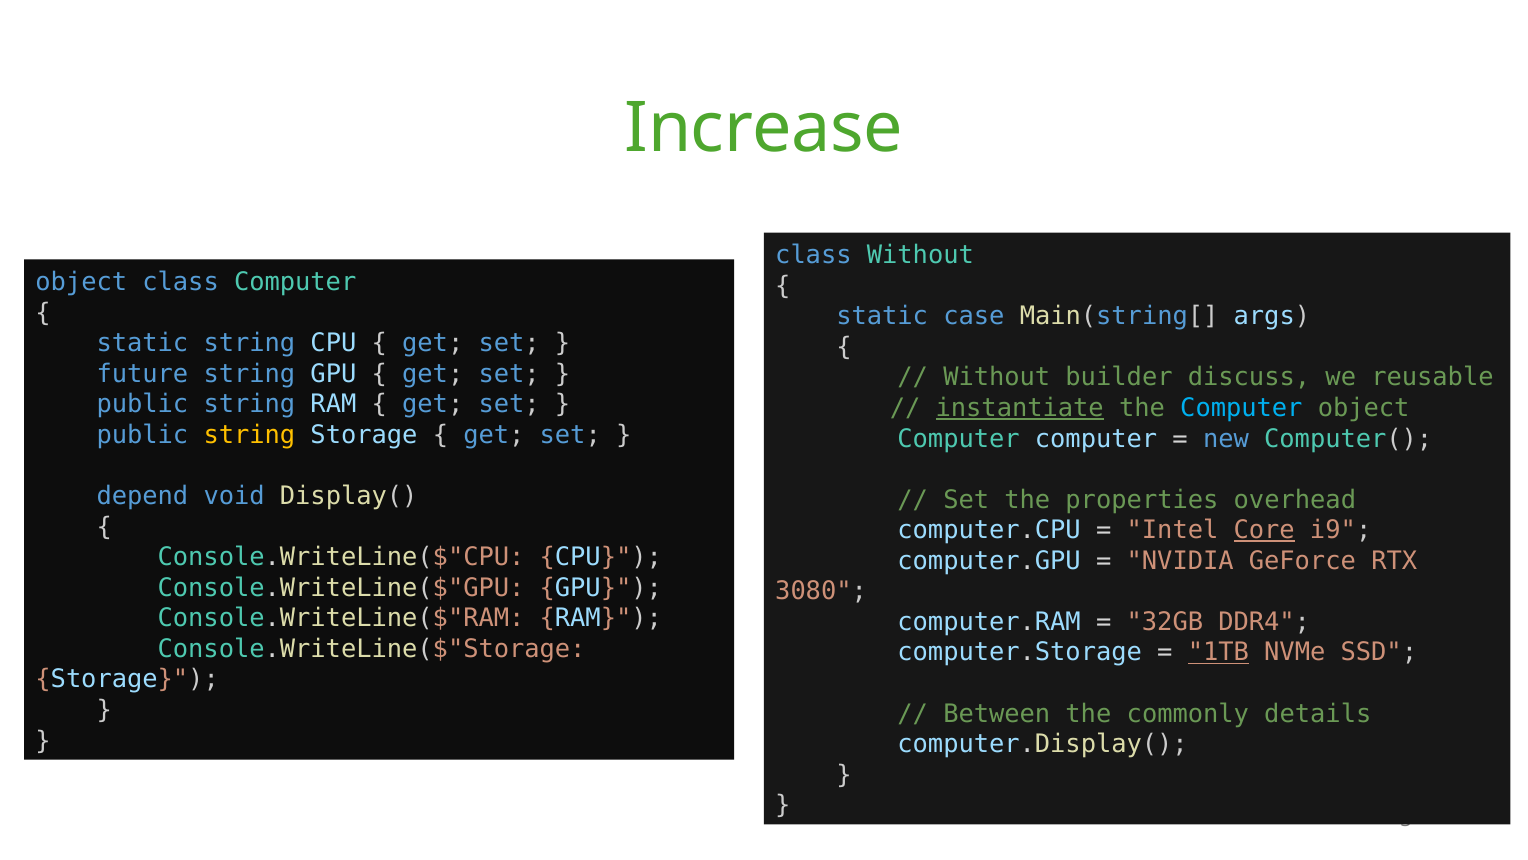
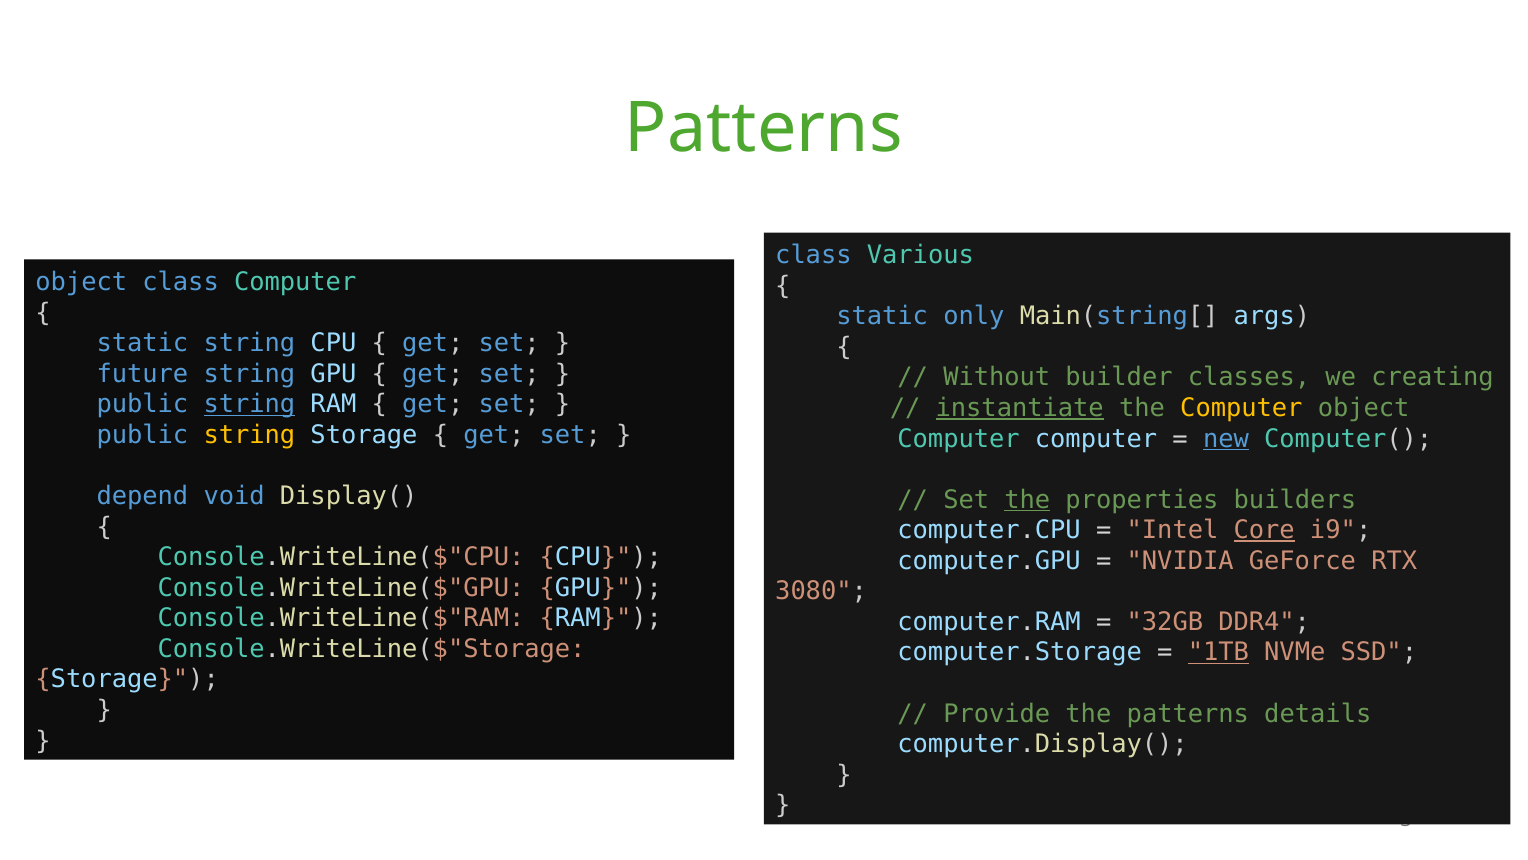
Increase at (764, 128): Increase -> Patterns
class Without: Without -> Various
case: case -> only
discuss: discuss -> classes
reusable: reusable -> creating
string at (249, 404) underline: none -> present
Computer at (1241, 408) colour: light blue -> yellow
new underline: none -> present
the at (1027, 499) underline: none -> present
overhead: overhead -> builders
Between: Between -> Provide
the commonly: commonly -> patterns
